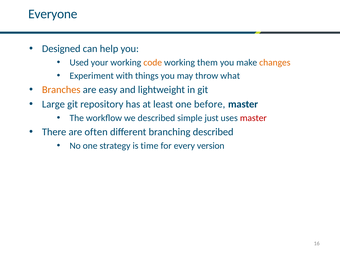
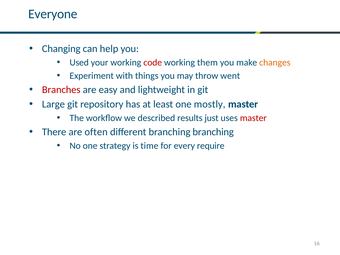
Designed: Designed -> Changing
code colour: orange -> red
what: what -> went
Branches colour: orange -> red
before: before -> mostly
simple: simple -> results
branching described: described -> branching
version: version -> require
